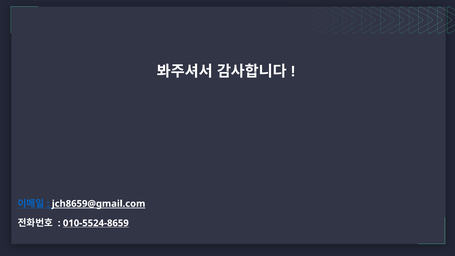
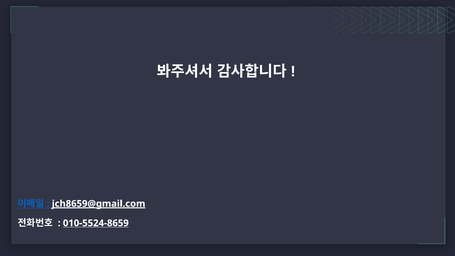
jch8659@gmail.com underline: none -> present
